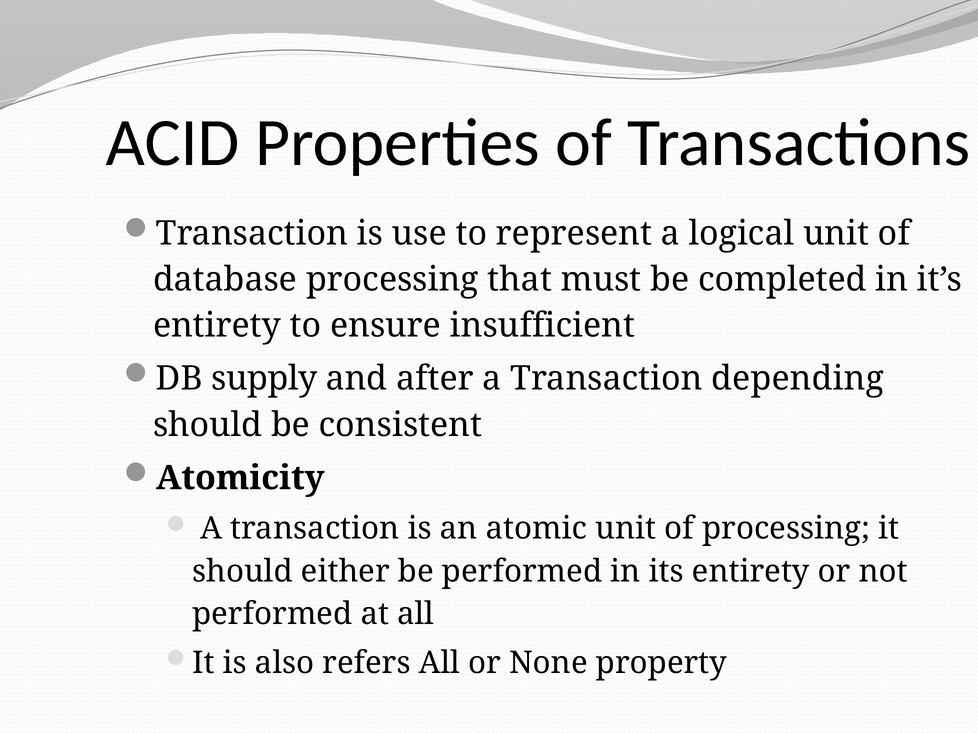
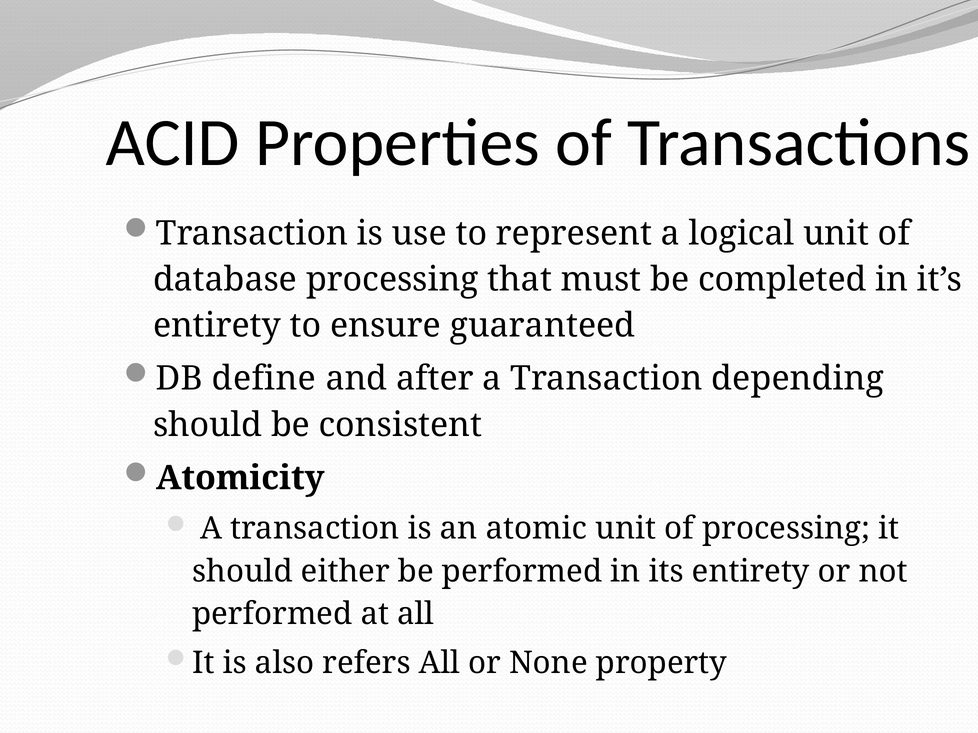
insufficient: insufficient -> guaranteed
supply: supply -> define
